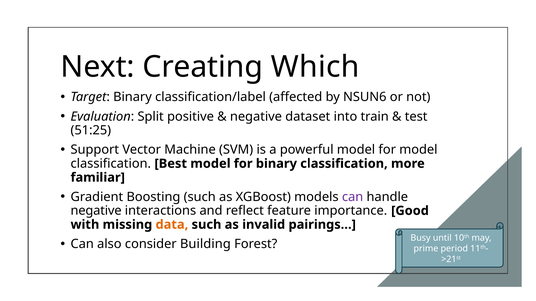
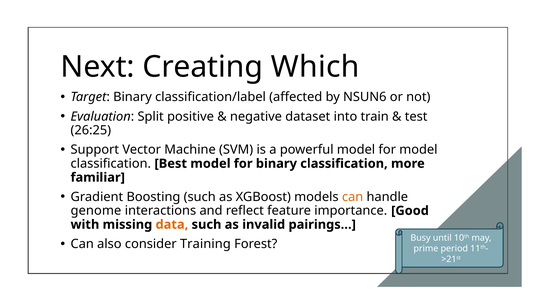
51:25: 51:25 -> 26:25
can at (353, 197) colour: purple -> orange
negative at (96, 211): negative -> genome
Building: Building -> Training
